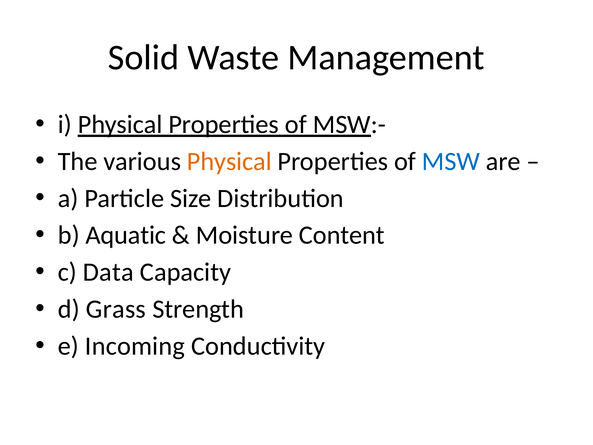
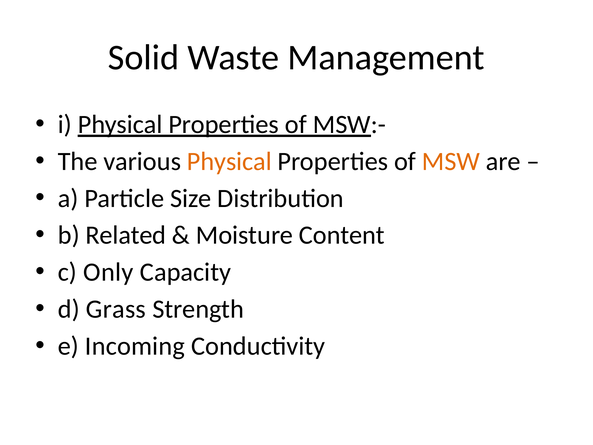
MSW colour: blue -> orange
Aquatic: Aquatic -> Related
Data: Data -> Only
